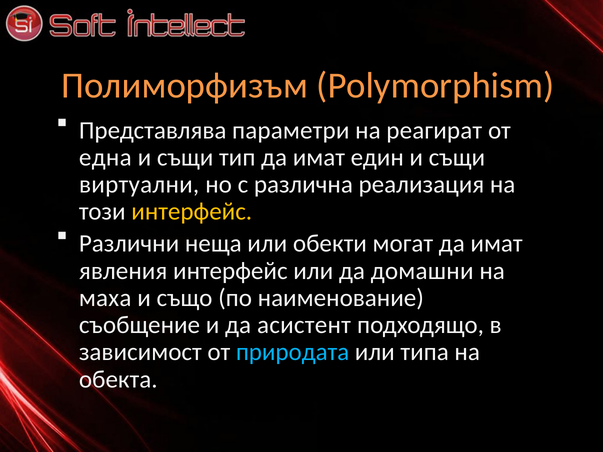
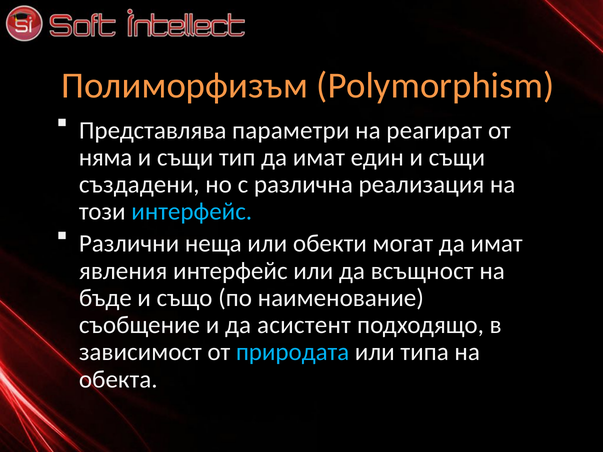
една: една -> няма
виртуални: виртуални -> създадени
интерфейс at (192, 212) colour: yellow -> light blue
домашни: домашни -> всъщност
маха: маха -> бъде
